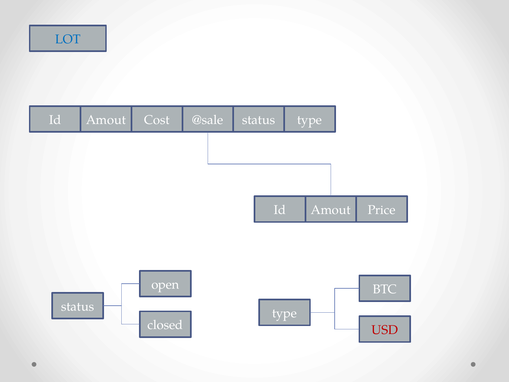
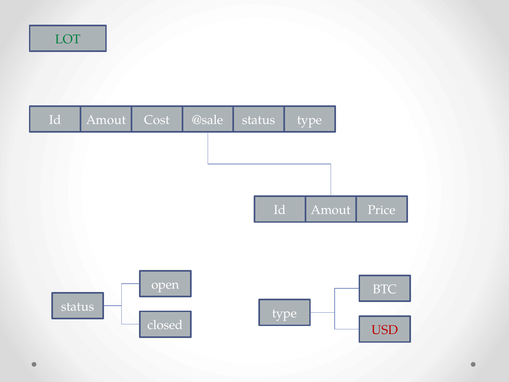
LOT colour: blue -> green
